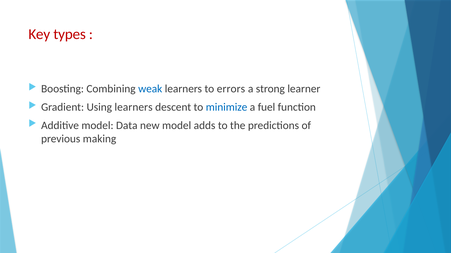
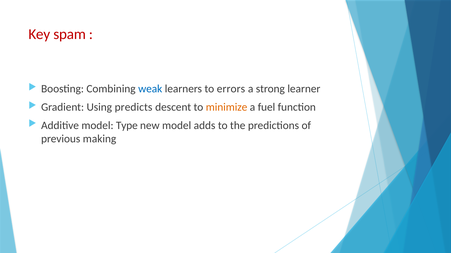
types: types -> spam
Using learners: learners -> predicts
minimize colour: blue -> orange
Data: Data -> Type
